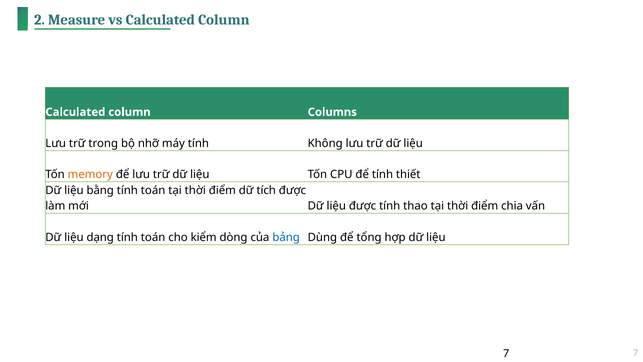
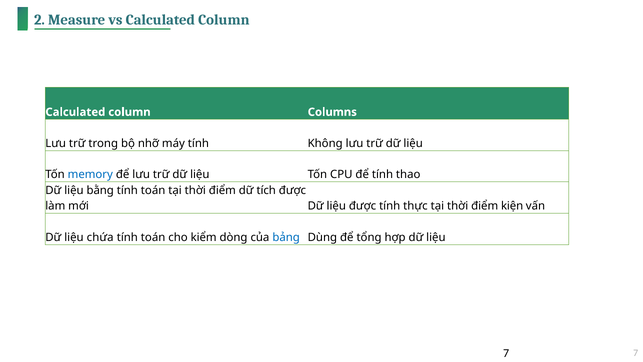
memory colour: orange -> blue
thiết: thiết -> thao
thao: thao -> thực
chia: chia -> kiện
dạng: dạng -> chứa
